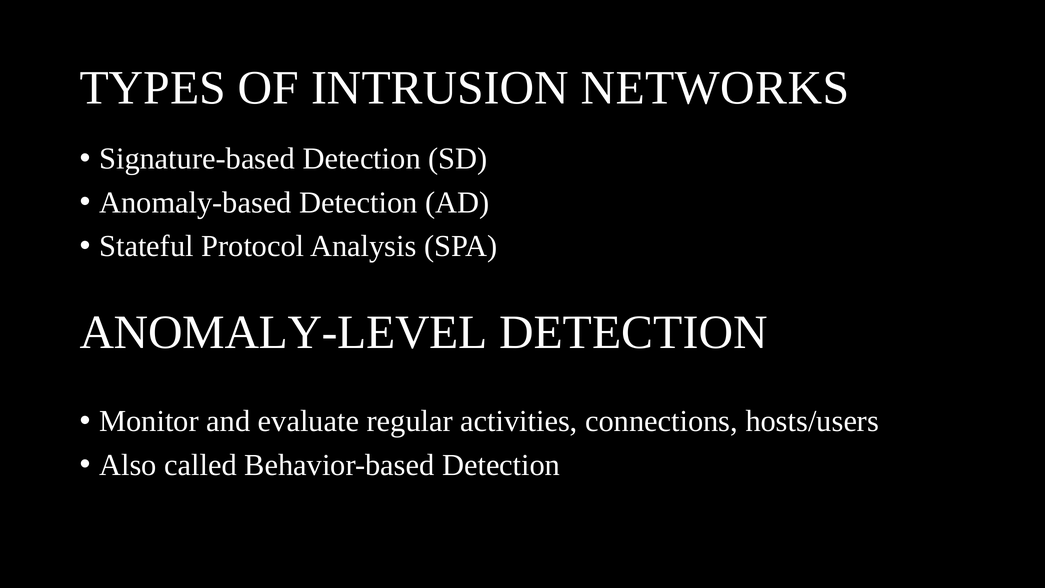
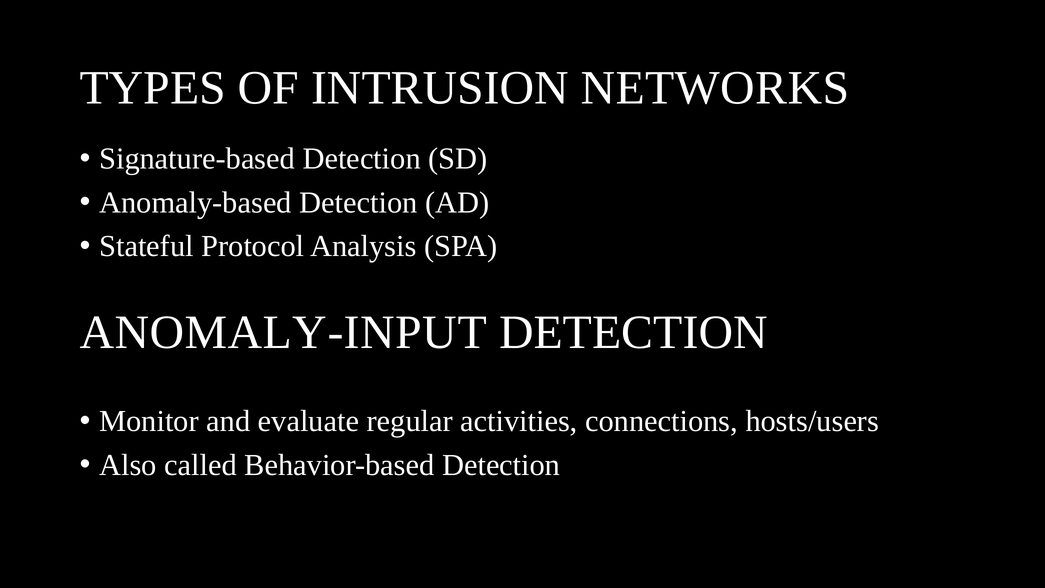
ANOMALY-LEVEL: ANOMALY-LEVEL -> ANOMALY-INPUT
